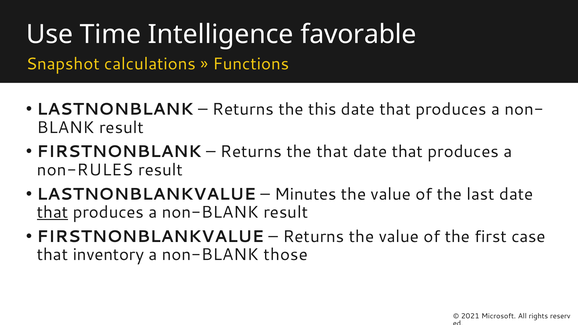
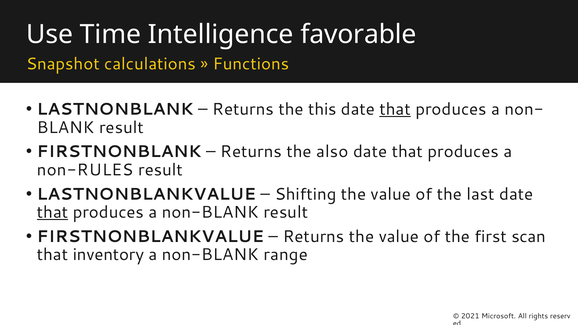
that at (395, 109) underline: none -> present
the that: that -> also
Minutes: Minutes -> Shifting
case: case -> scan
those: those -> range
